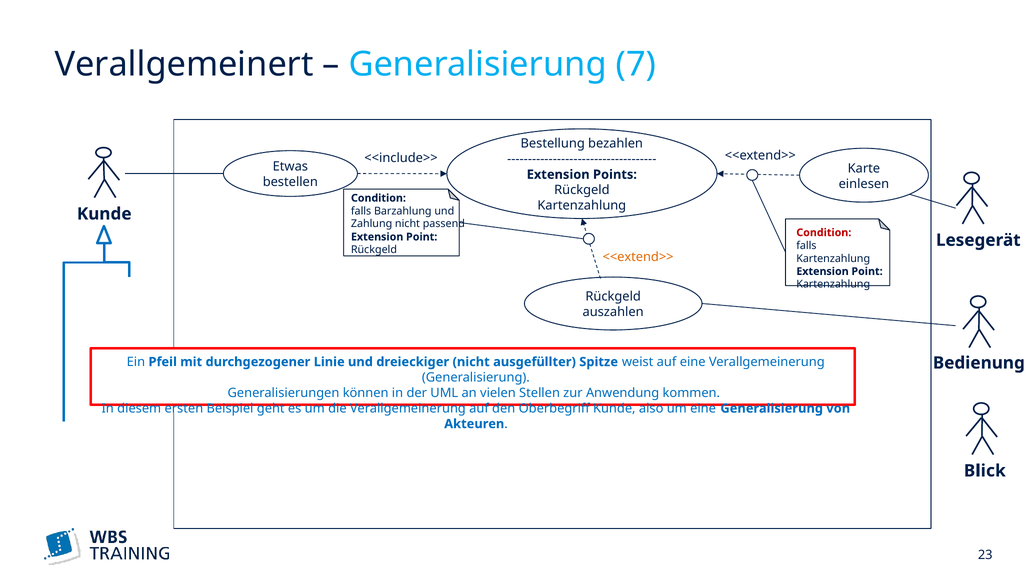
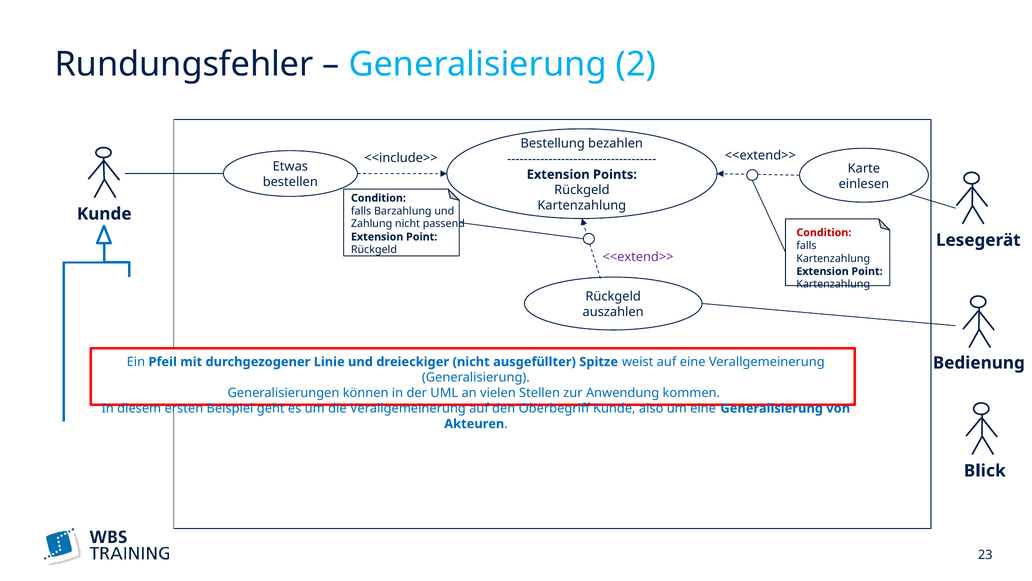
Verallgemeinert: Verallgemeinert -> Rundungsfehler
7: 7 -> 2
<<extend>> at (638, 257) colour: orange -> purple
